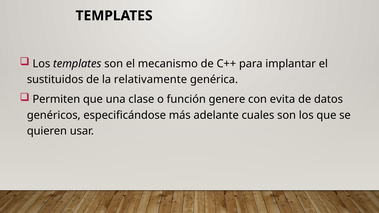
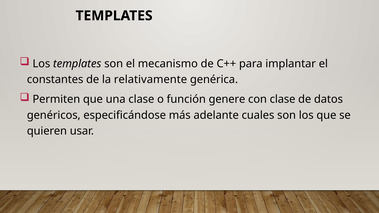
sustituidos: sustituidos -> constantes
con evita: evita -> clase
